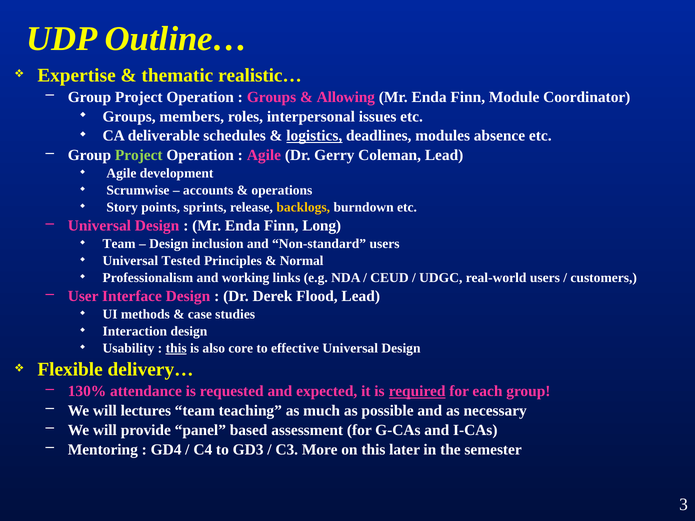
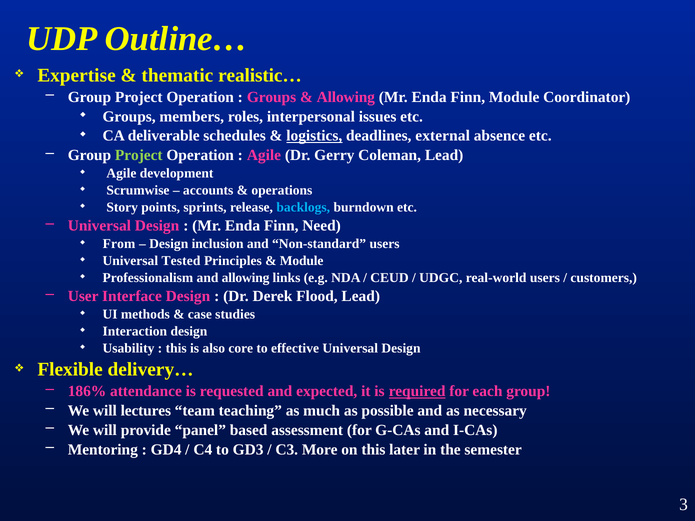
modules: modules -> external
backlogs colour: yellow -> light blue
Long: Long -> Need
Team at (119, 244): Team -> From
Normal at (302, 261): Normal -> Module
and working: working -> allowing
this at (176, 349) underline: present -> none
130%: 130% -> 186%
